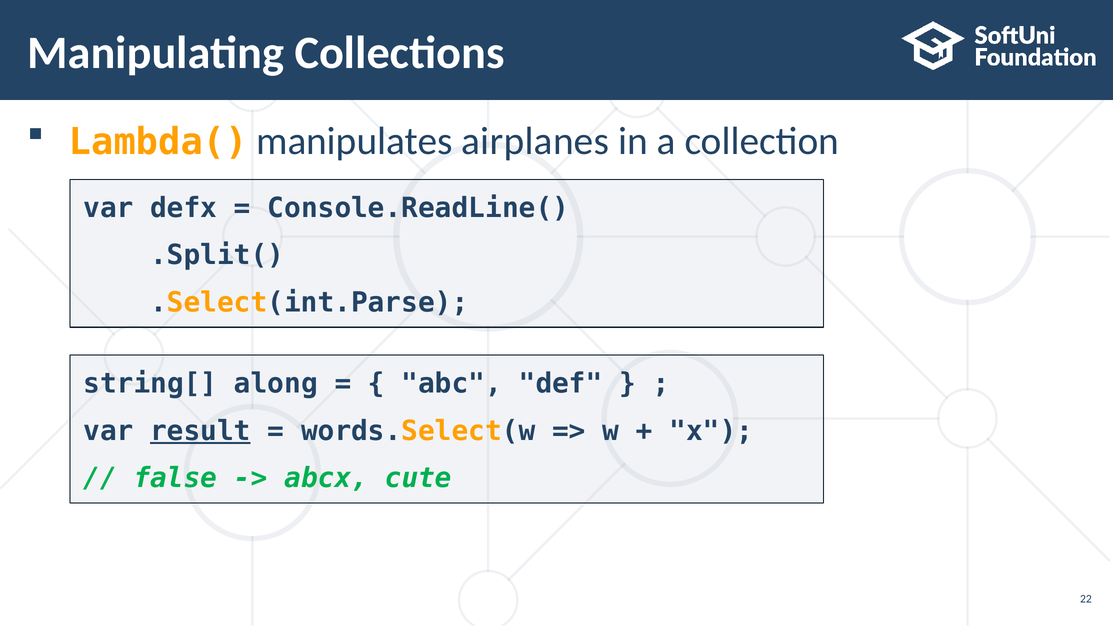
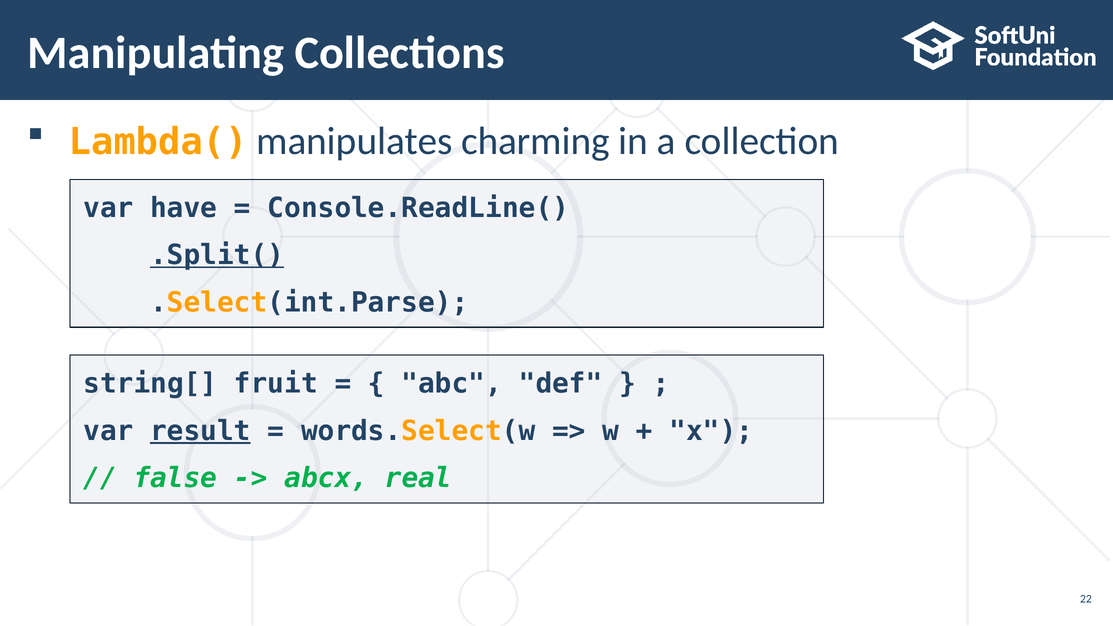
airplanes: airplanes -> charming
defx: defx -> have
.Split( underline: none -> present
along: along -> fruit
cute: cute -> real
